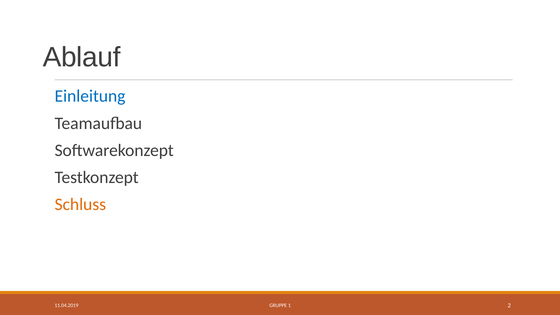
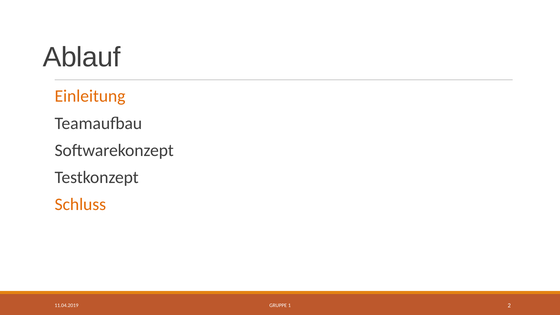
Einleitung colour: blue -> orange
